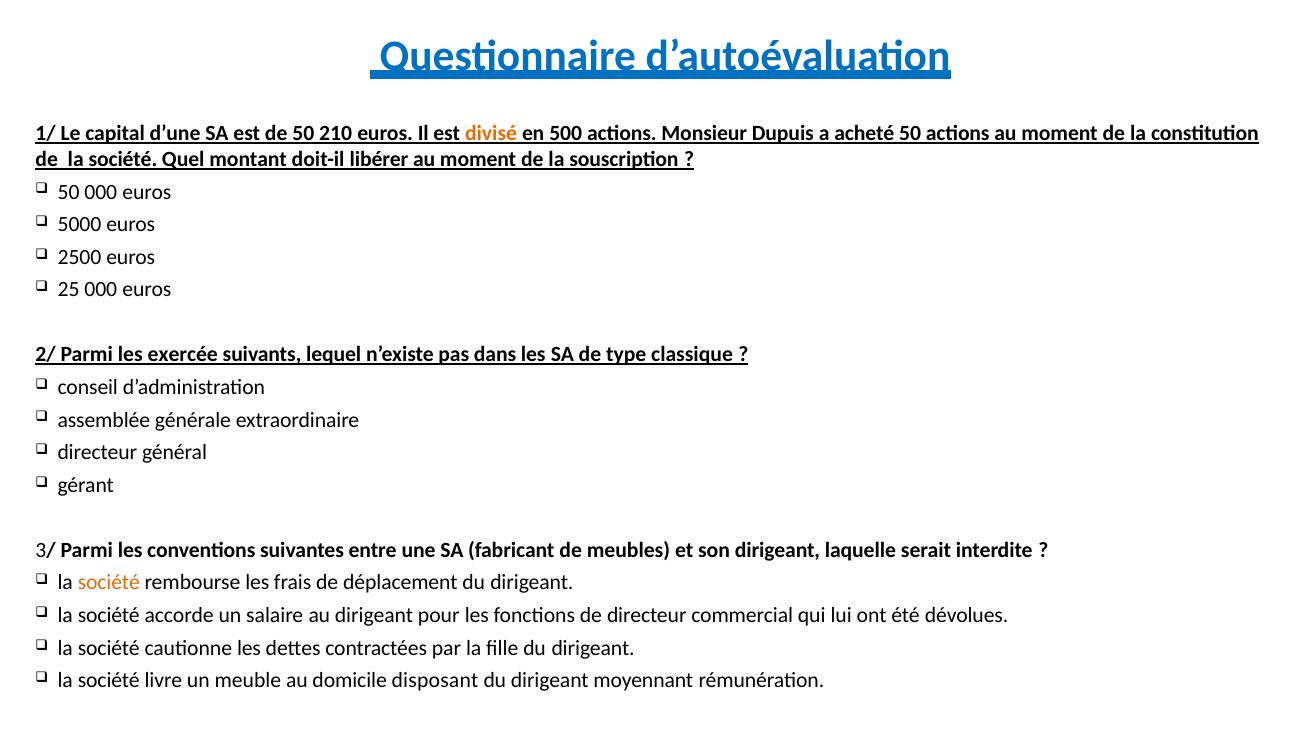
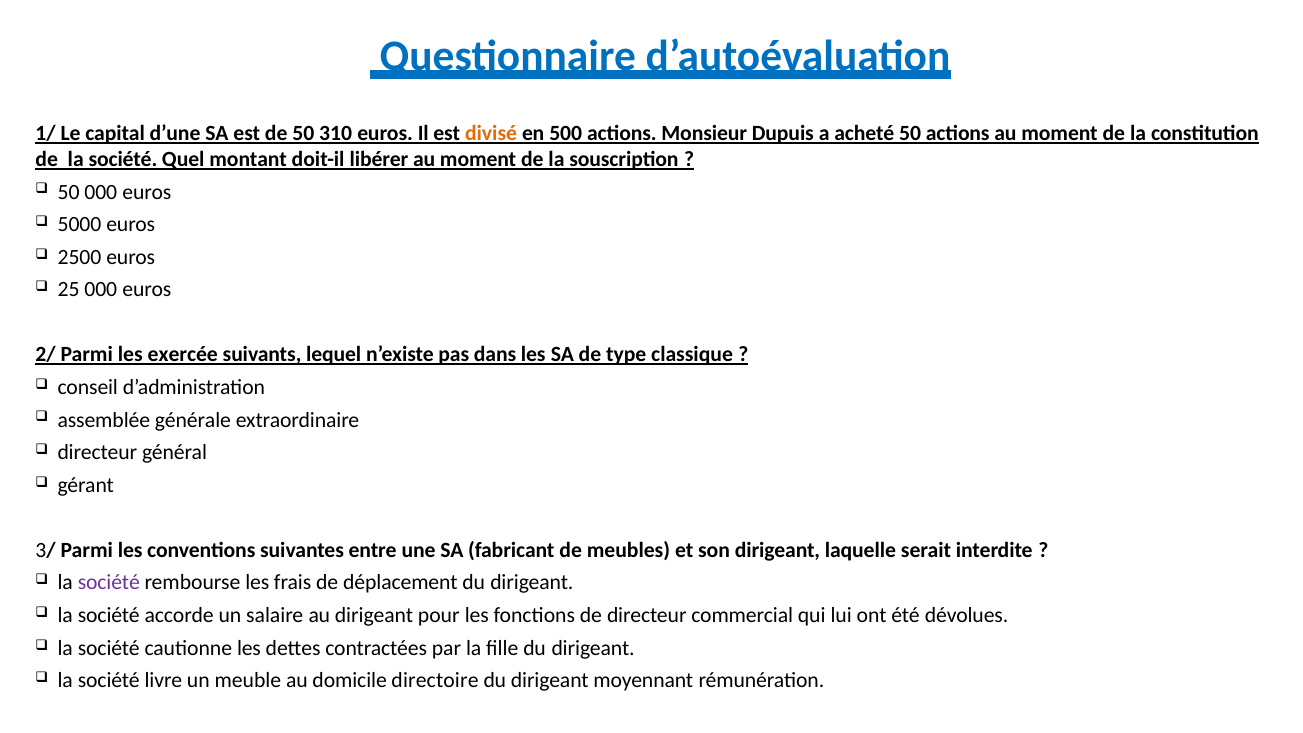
210: 210 -> 310
société at (109, 582) colour: orange -> purple
disposant: disposant -> directoire
